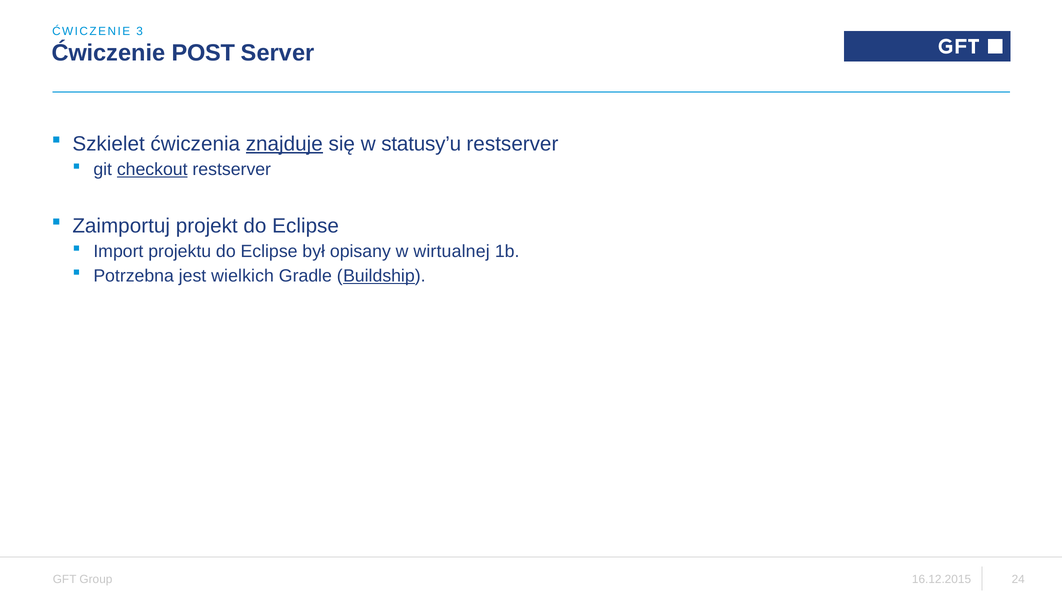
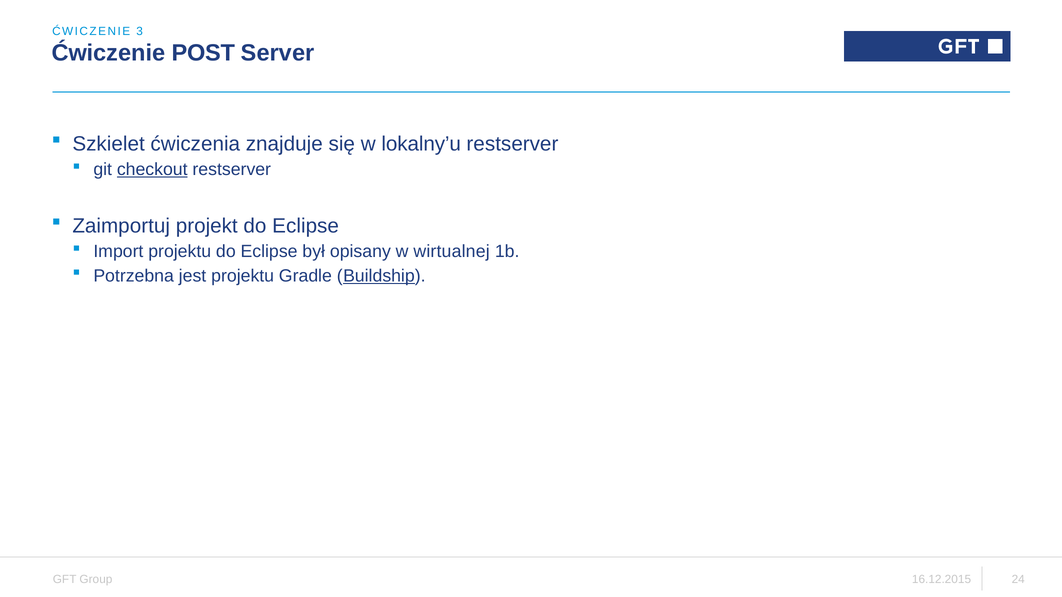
znajduje underline: present -> none
statusy’u: statusy’u -> lokalny’u
jest wielkich: wielkich -> projektu
